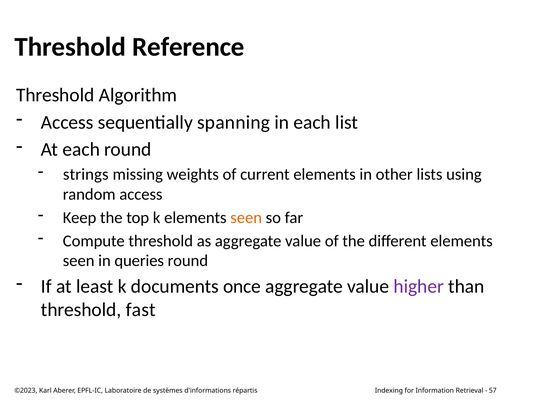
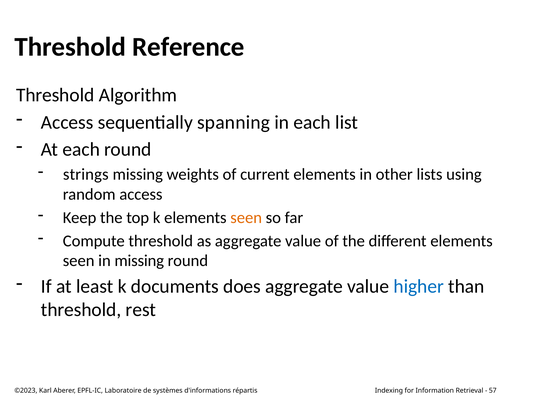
in queries: queries -> missing
once: once -> does
higher colour: purple -> blue
fast: fast -> rest
